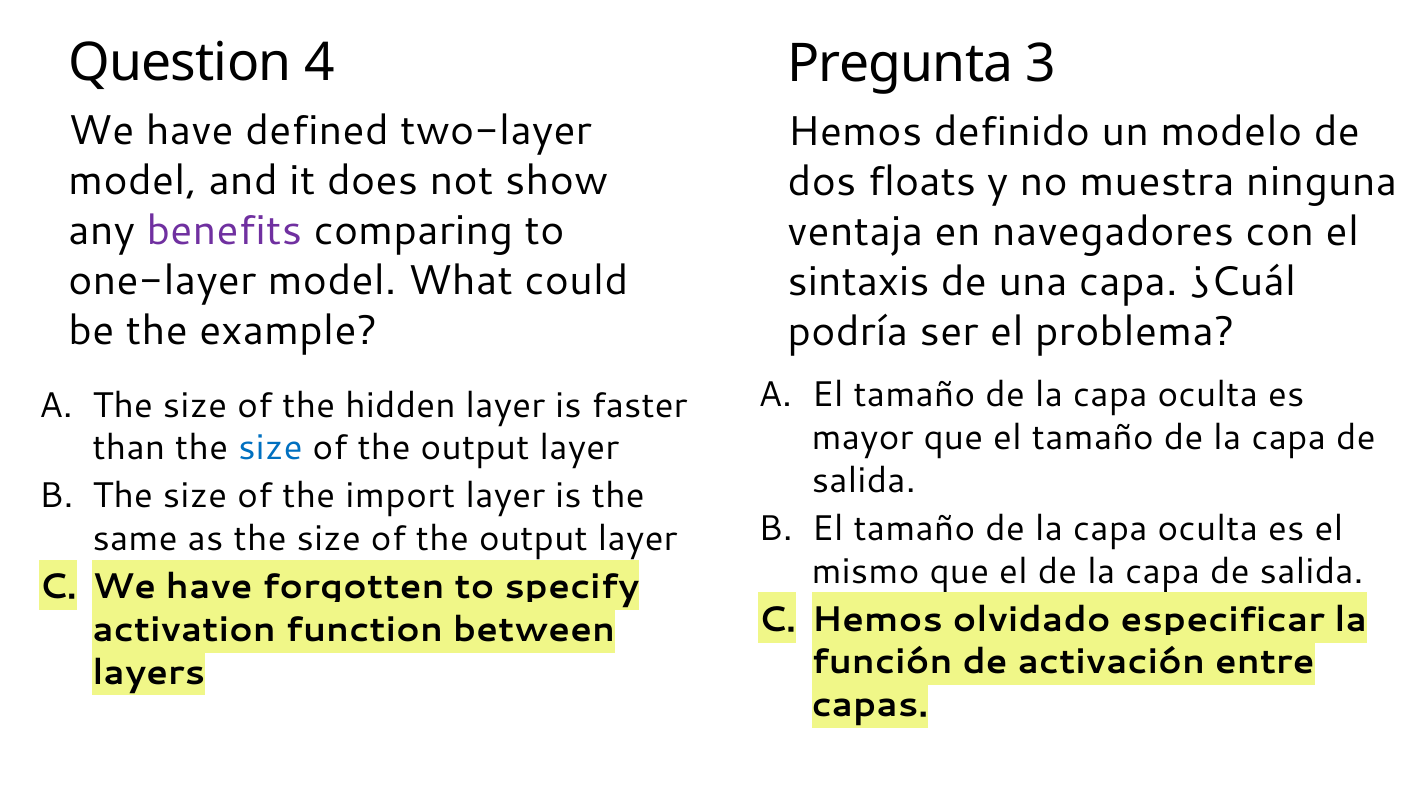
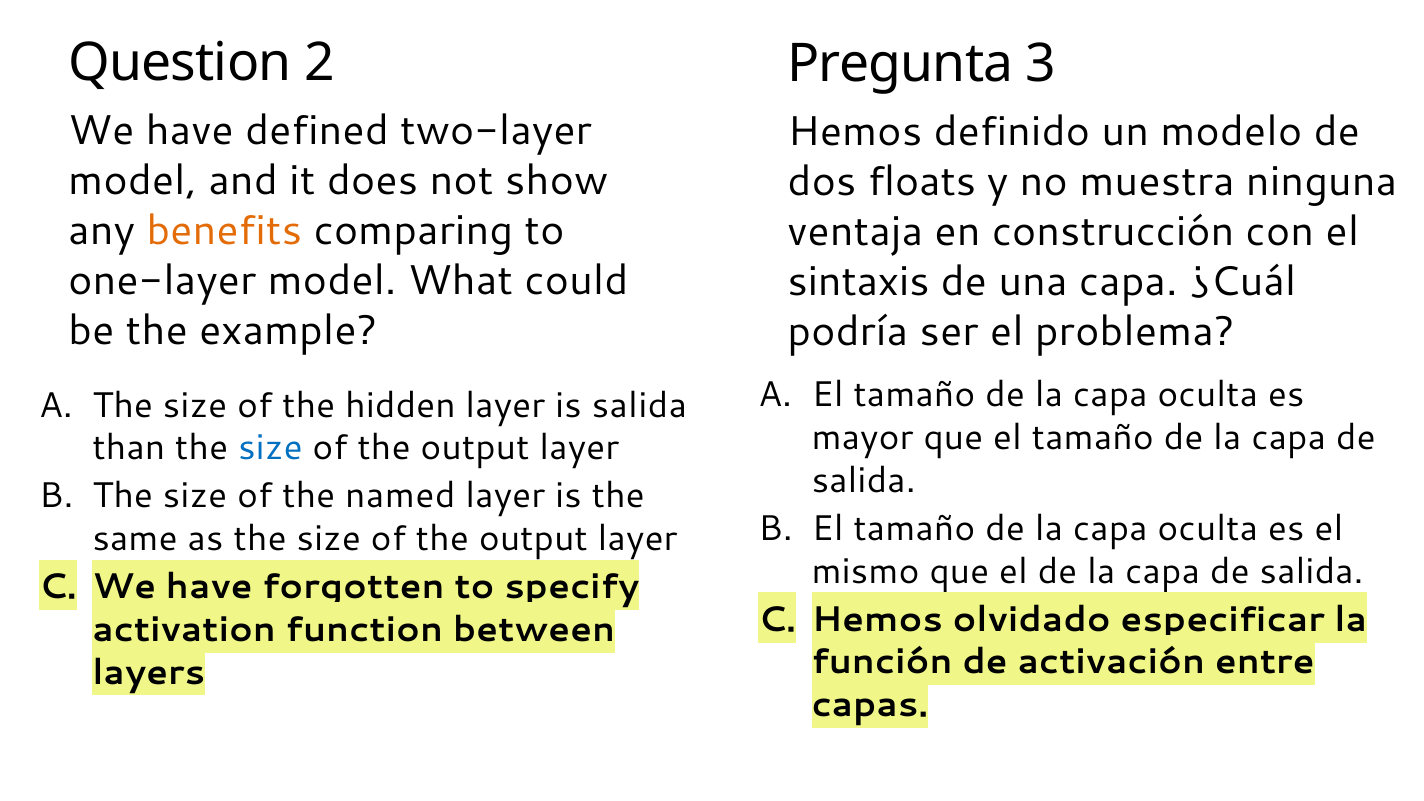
4: 4 -> 2
benefits colour: purple -> orange
navegadores: navegadores -> construcción
is faster: faster -> salida
import: import -> named
